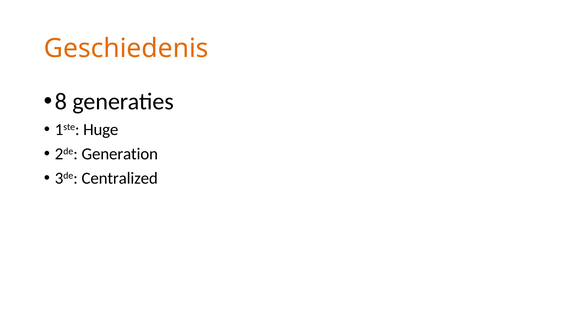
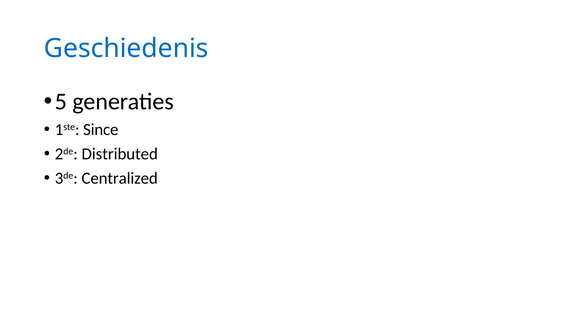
Geschiedenis colour: orange -> blue
8: 8 -> 5
Huge: Huge -> Since
Generation: Generation -> Distributed
